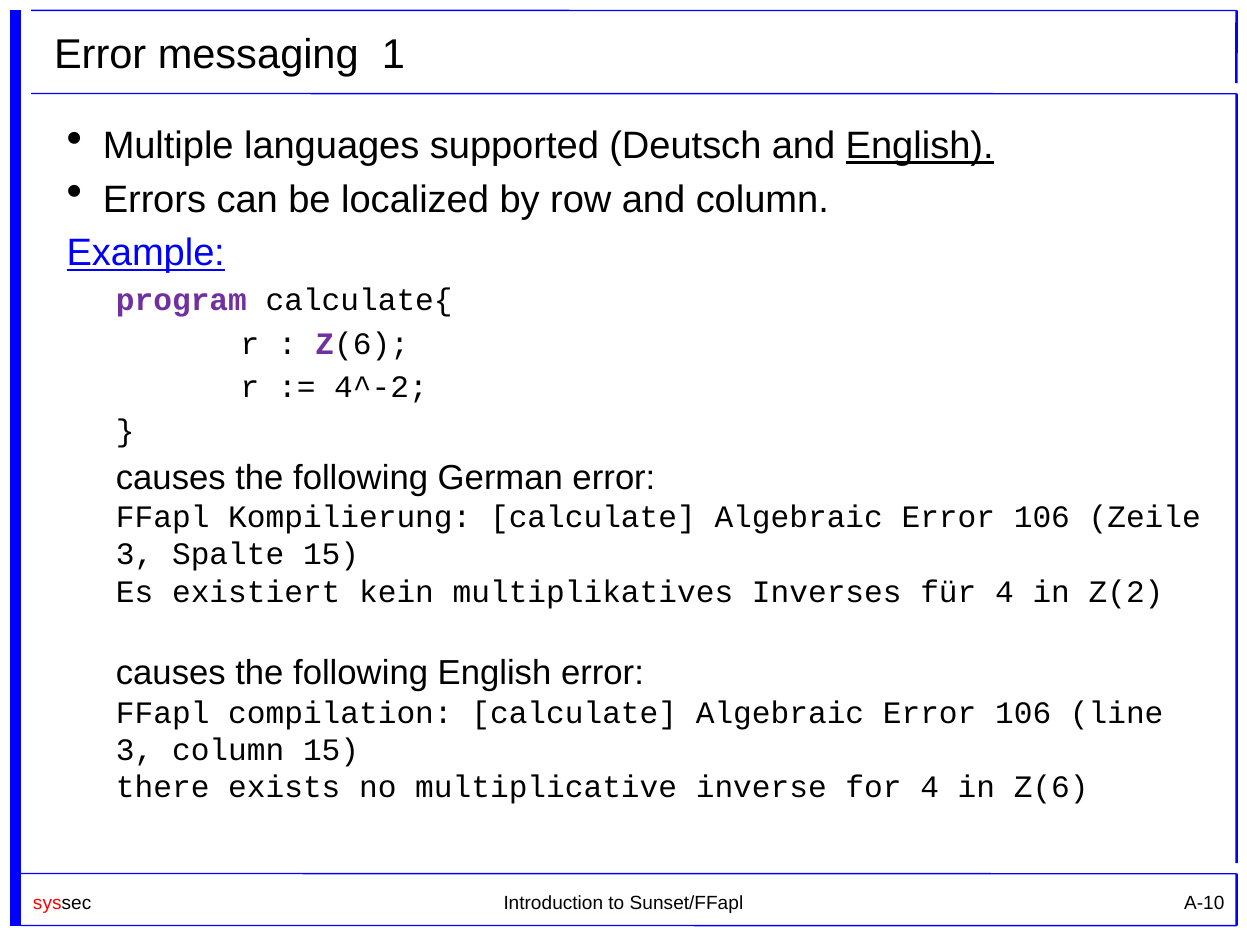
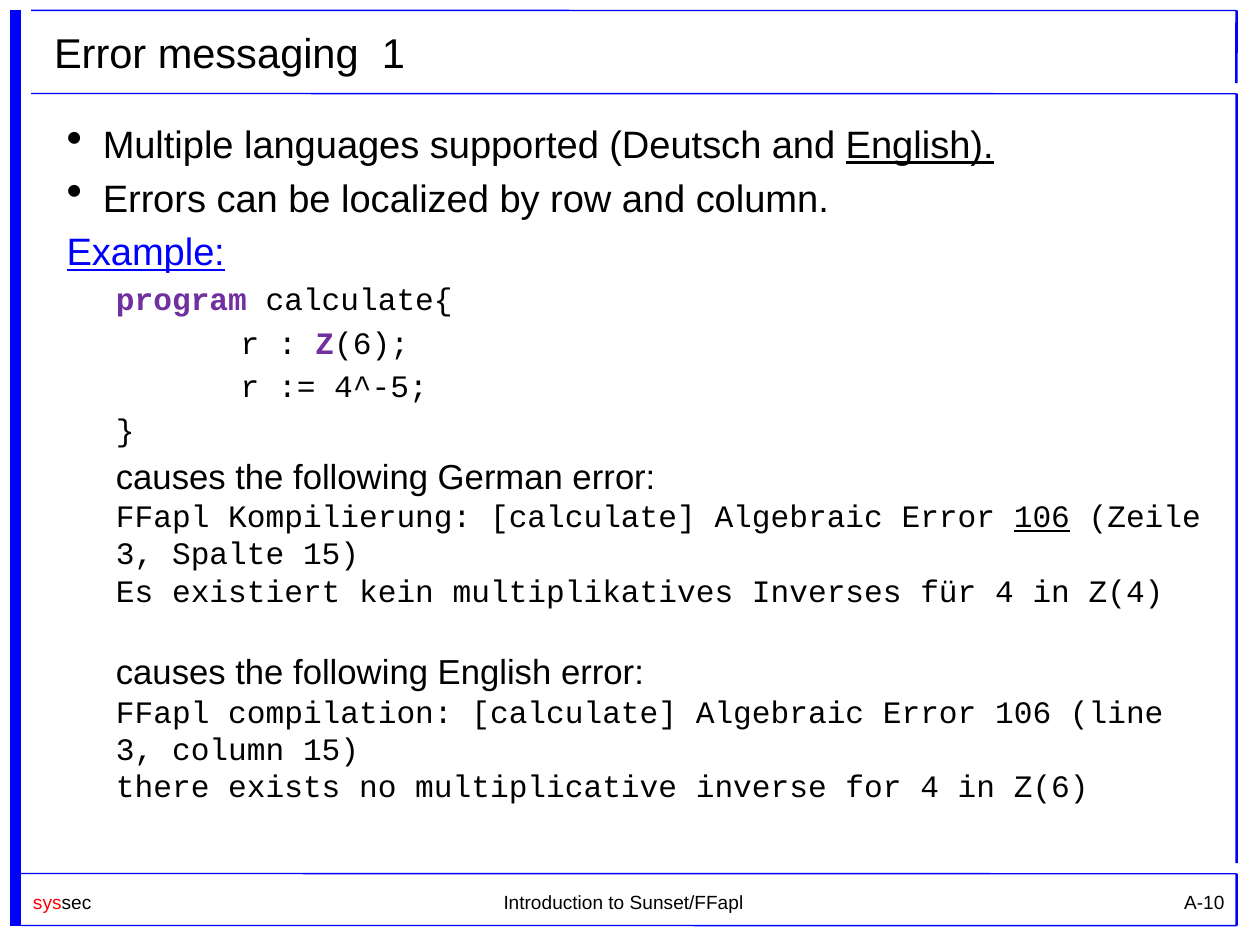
4^-2: 4^-2 -> 4^-5
106 at (1042, 517) underline: none -> present
Z(2: Z(2 -> Z(4
